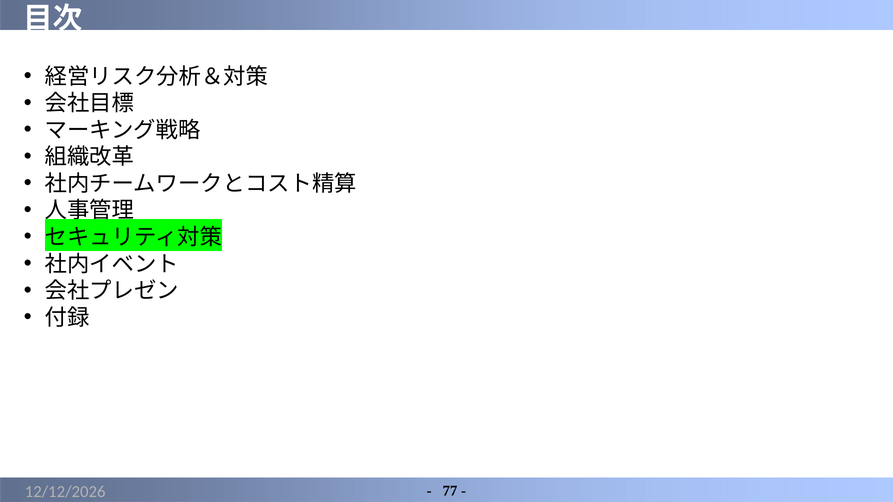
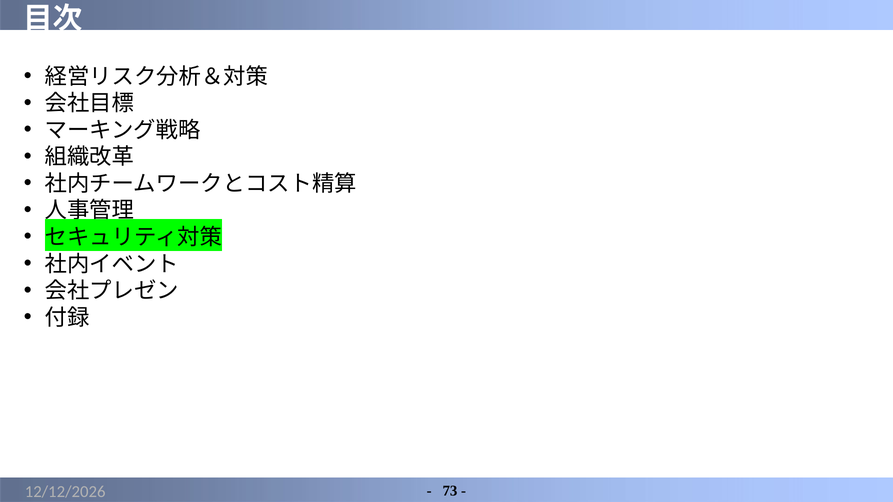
77: 77 -> 73
